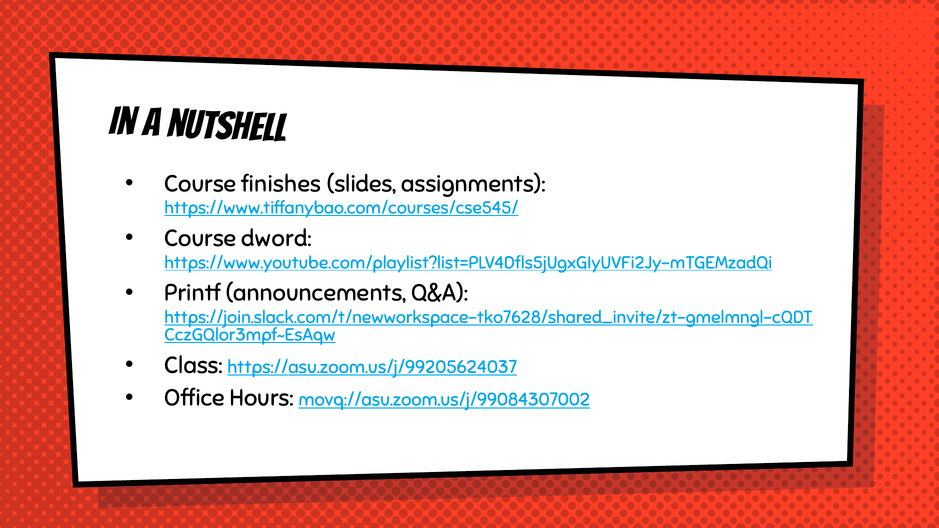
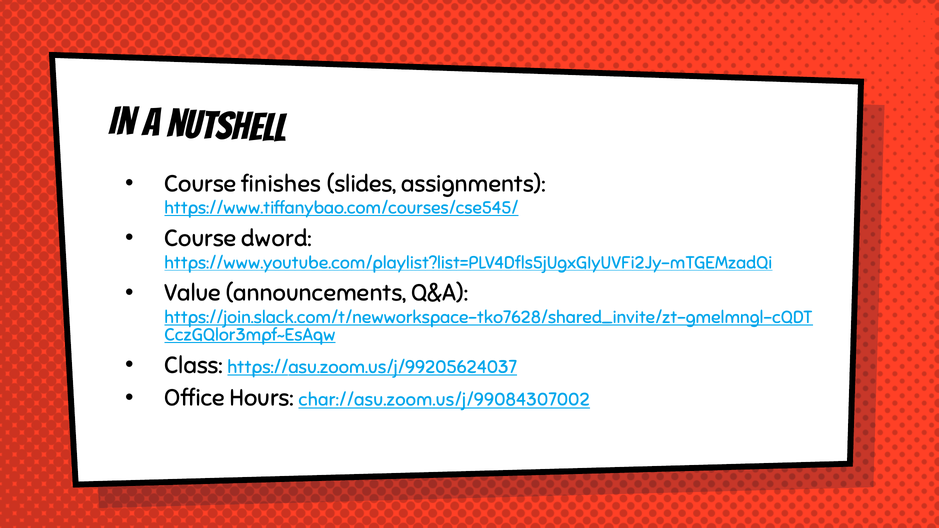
Printf: Printf -> Value
movq://asu.zoom.us/j/99084307002: movq://asu.zoom.us/j/99084307002 -> char://asu.zoom.us/j/99084307002
